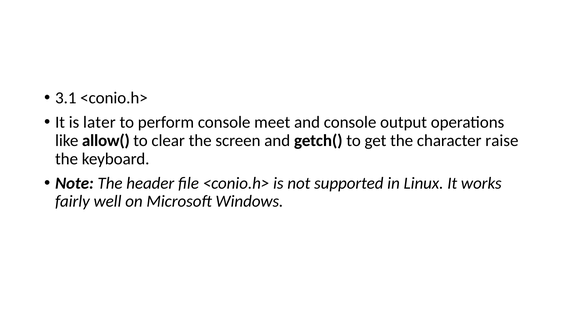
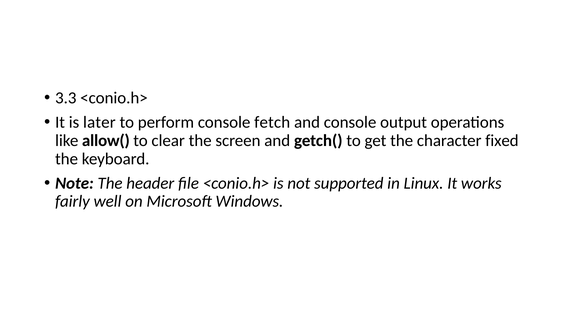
3.1: 3.1 -> 3.3
meet: meet -> fetch
raise: raise -> fixed
